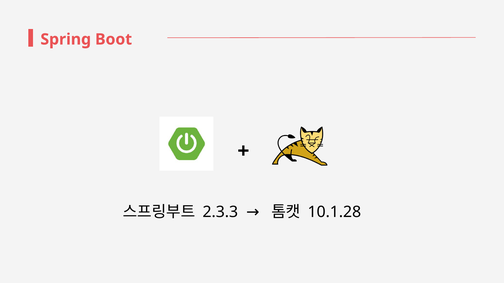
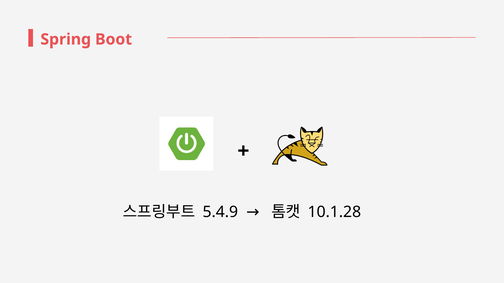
2.3.3: 2.3.3 -> 5.4.9
